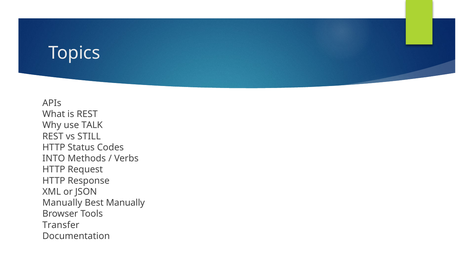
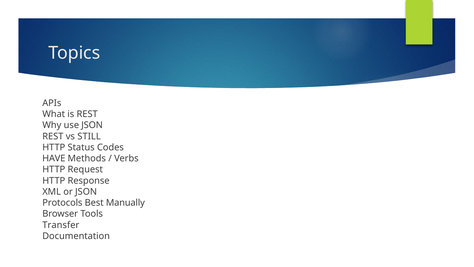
use TALK: TALK -> JSON
INTO: INTO -> HAVE
Manually at (62, 203): Manually -> Protocols
